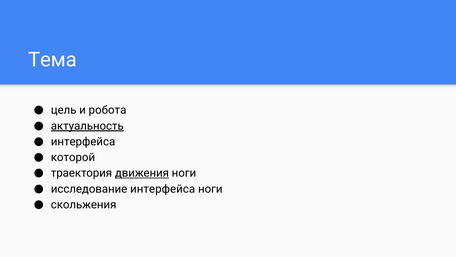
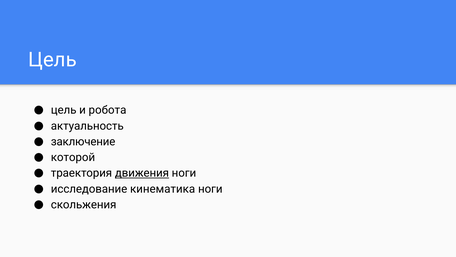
Тема at (53, 60): Тема -> Цель
актуальность underline: present -> none
интерфейса at (83, 141): интерфейса -> заключение
исследование интерфейса: интерфейса -> кинематика
